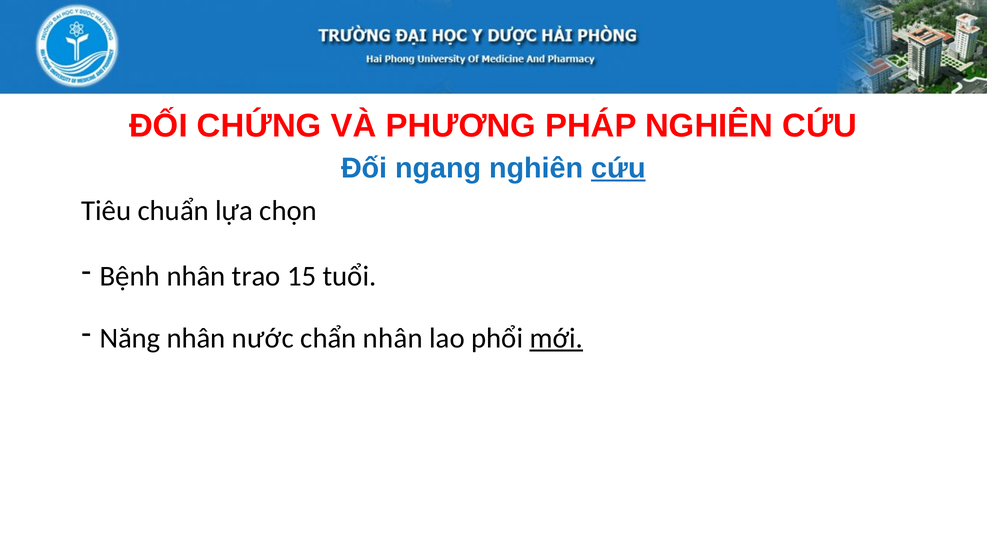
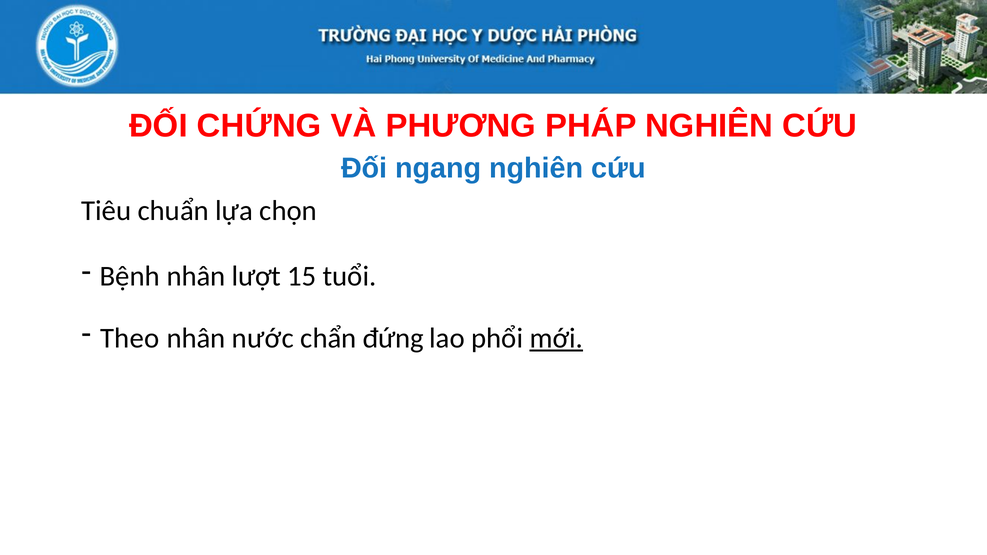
cứu at (618, 168) underline: present -> none
trao: trao -> lượt
Năng: Năng -> Theo
chẩn nhân: nhân -> đứng
